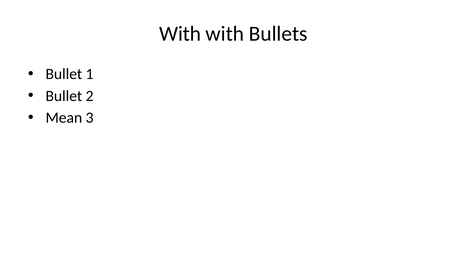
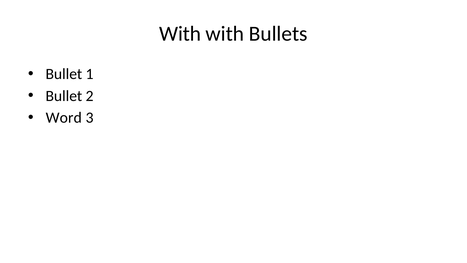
Mean: Mean -> Word
